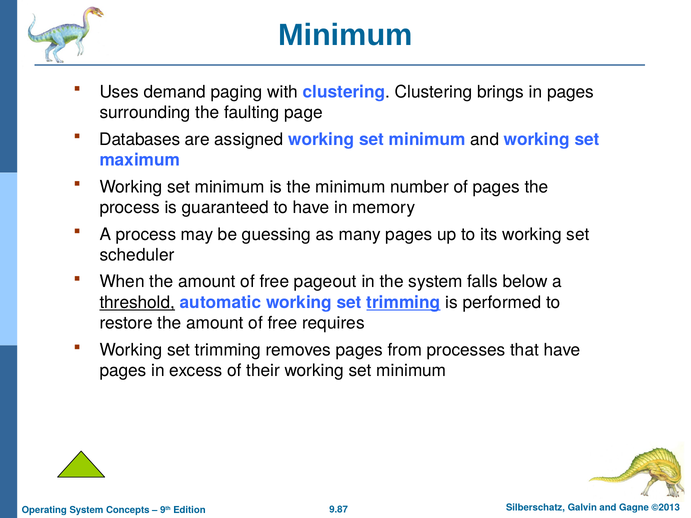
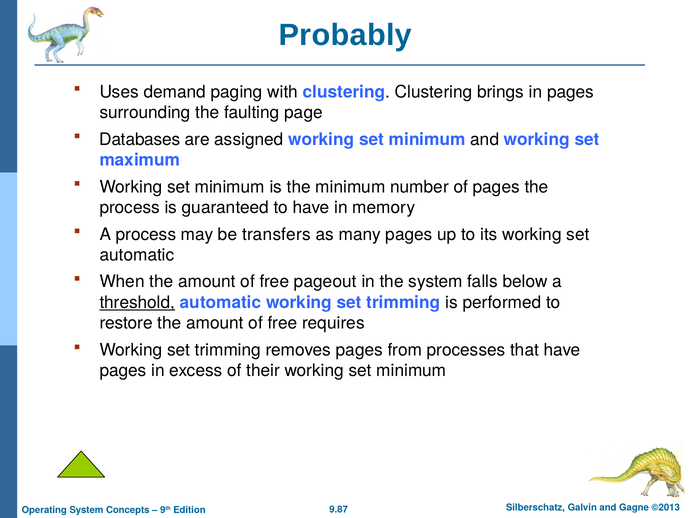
Minimum at (345, 35): Minimum -> Probably
guessing: guessing -> transfers
scheduler at (137, 255): scheduler -> automatic
trimming at (403, 303) underline: present -> none
